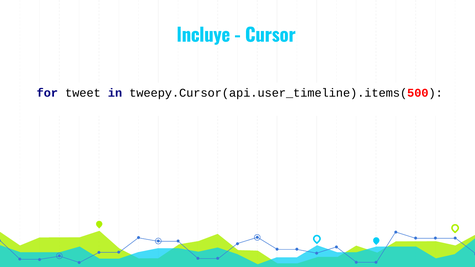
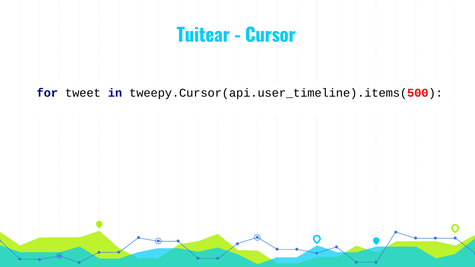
Incluye: Incluye -> Tuitear
